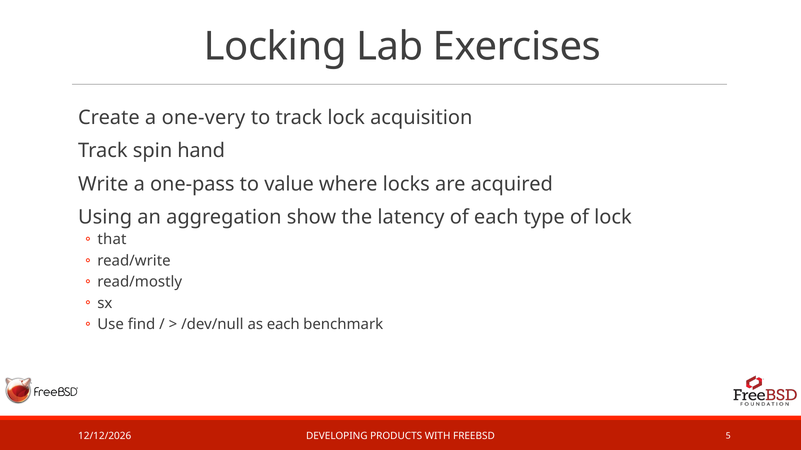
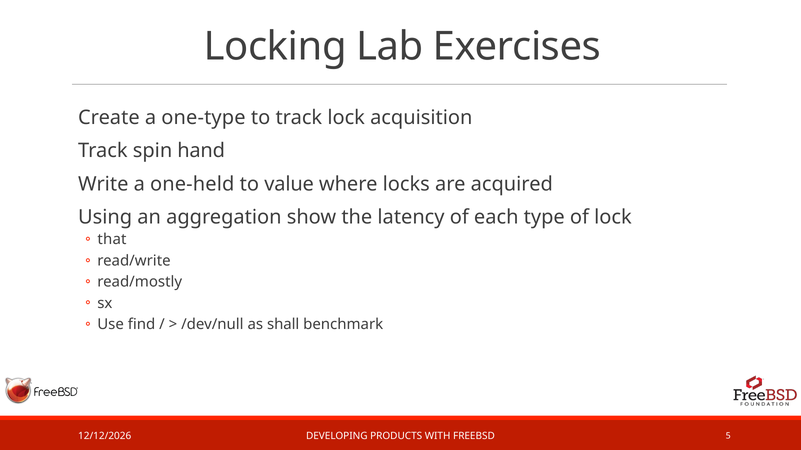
one-very: one-very -> one-type
one-pass: one-pass -> one-held
as each: each -> shall
